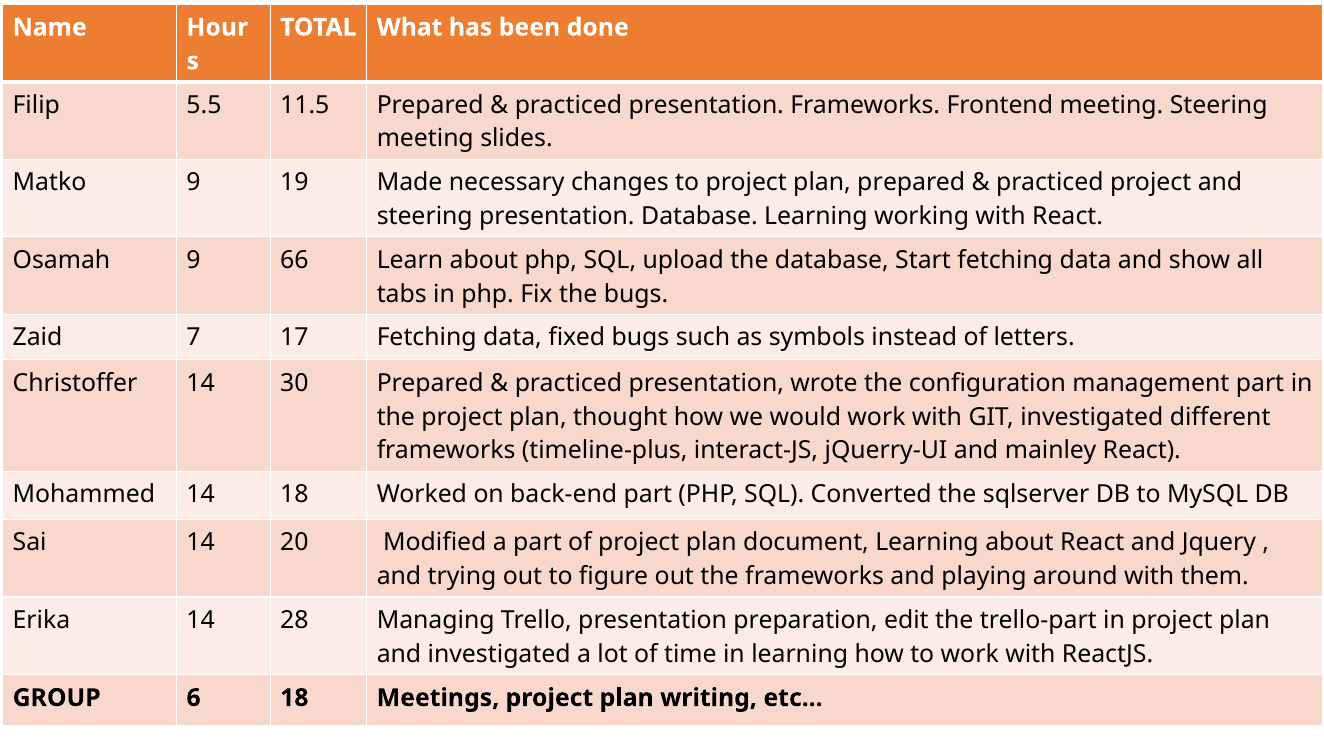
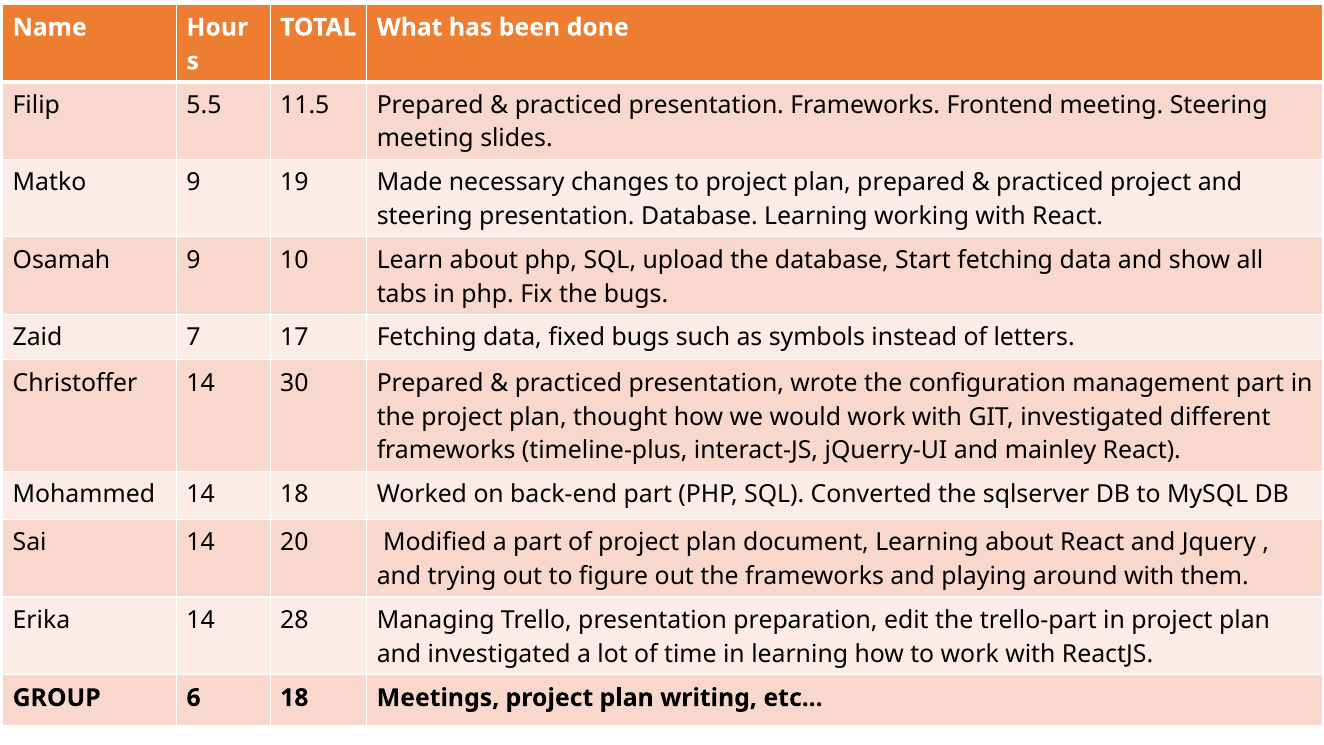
66: 66 -> 10
